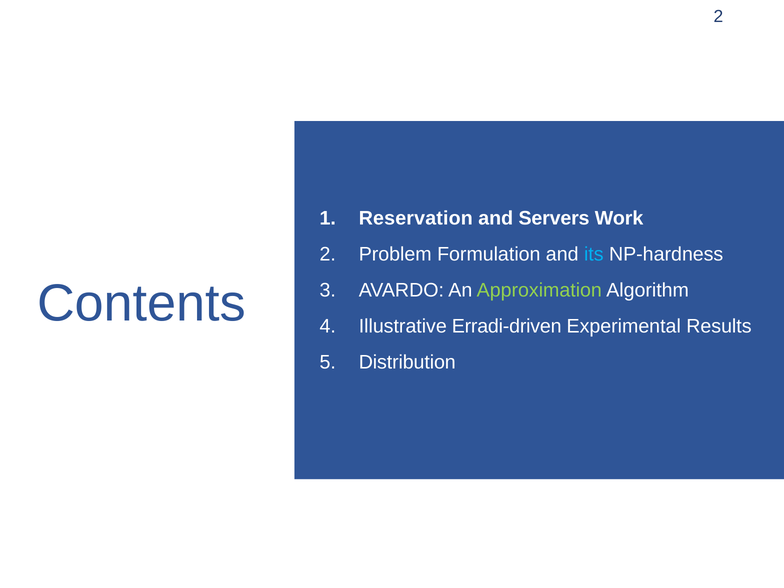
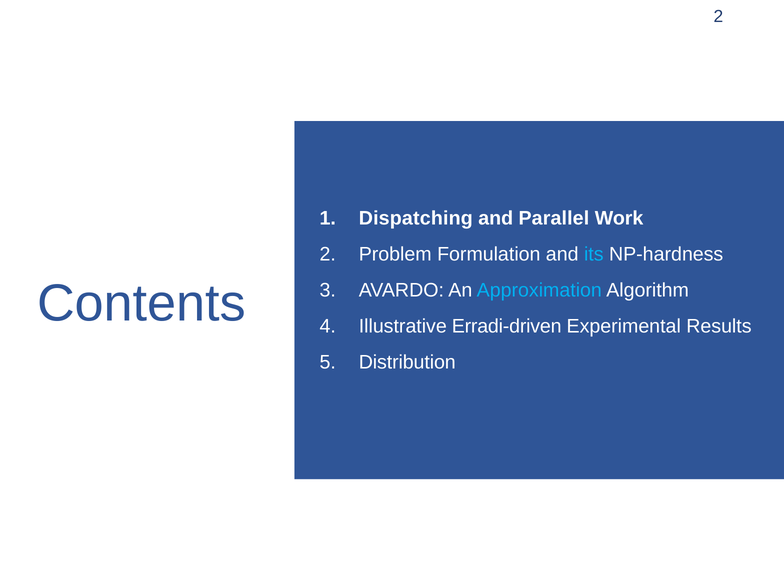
Reservation: Reservation -> Dispatching
Servers: Servers -> Parallel
Approximation colour: light green -> light blue
